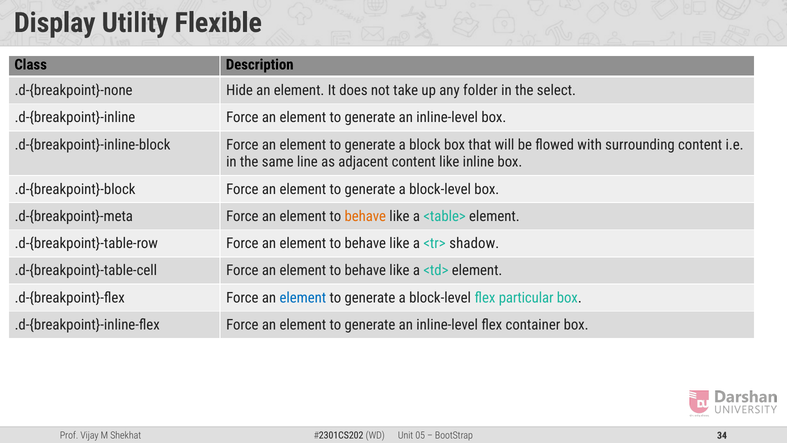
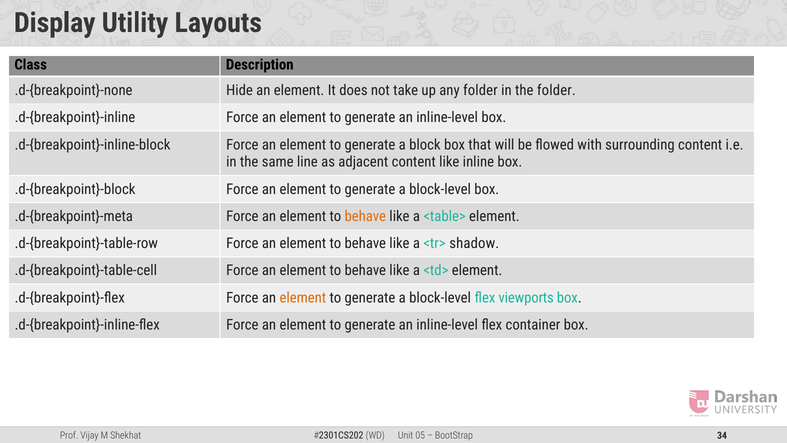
Flexible: Flexible -> Layouts
the select: select -> folder
element at (303, 298) colour: blue -> orange
particular: particular -> viewports
